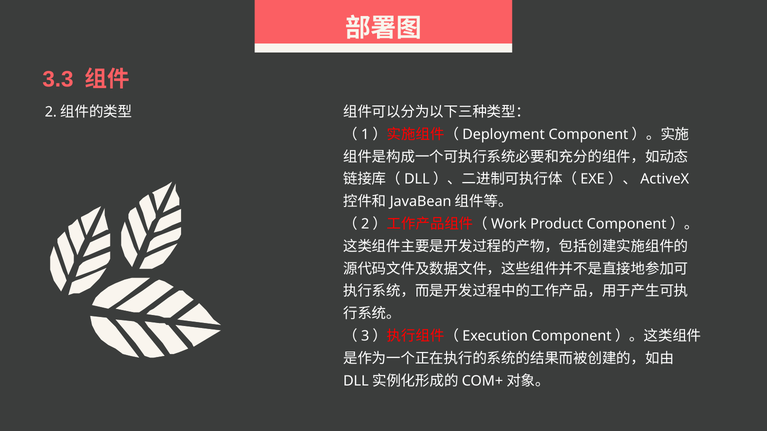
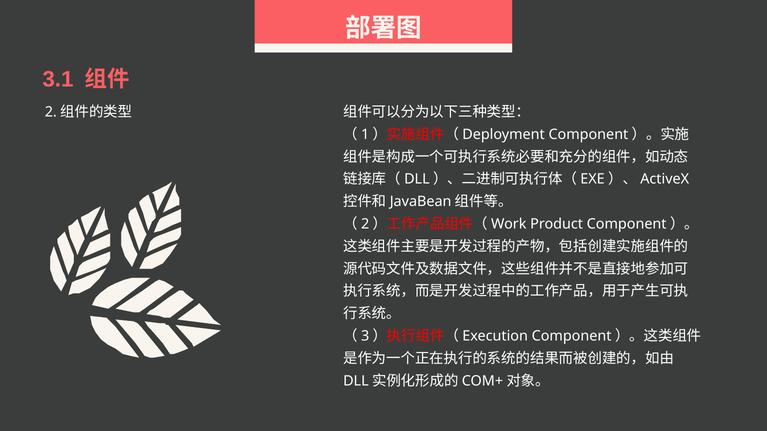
3.3: 3.3 -> 3.1
